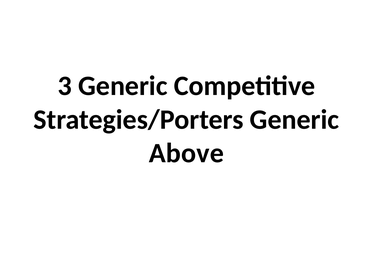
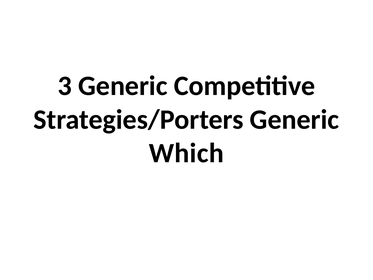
Above: Above -> Which
